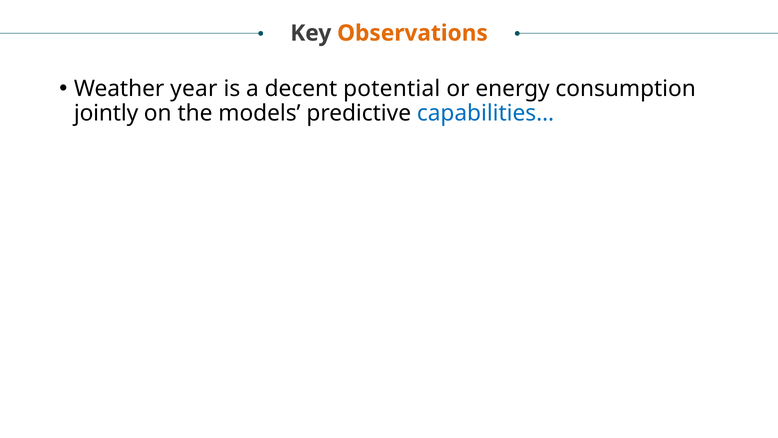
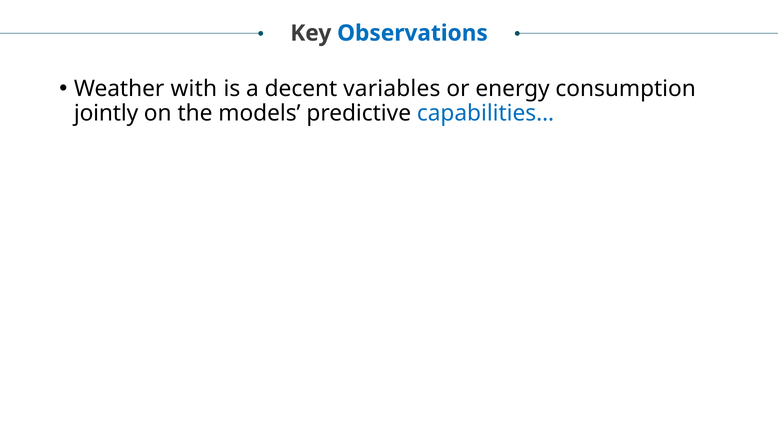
Observations colour: orange -> blue
year: year -> with
potential: potential -> variables
